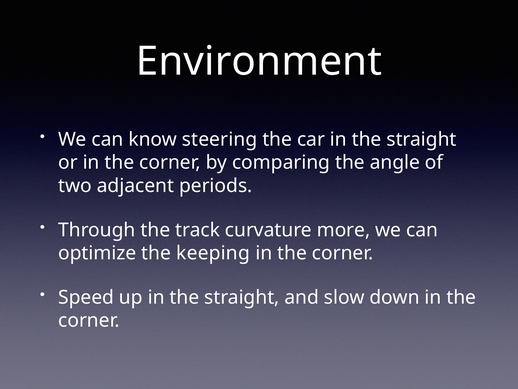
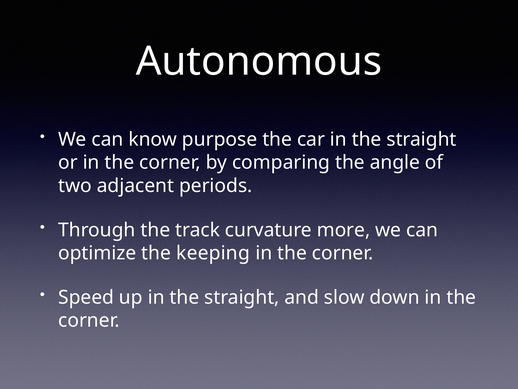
Environment: Environment -> Autonomous
steering: steering -> purpose
